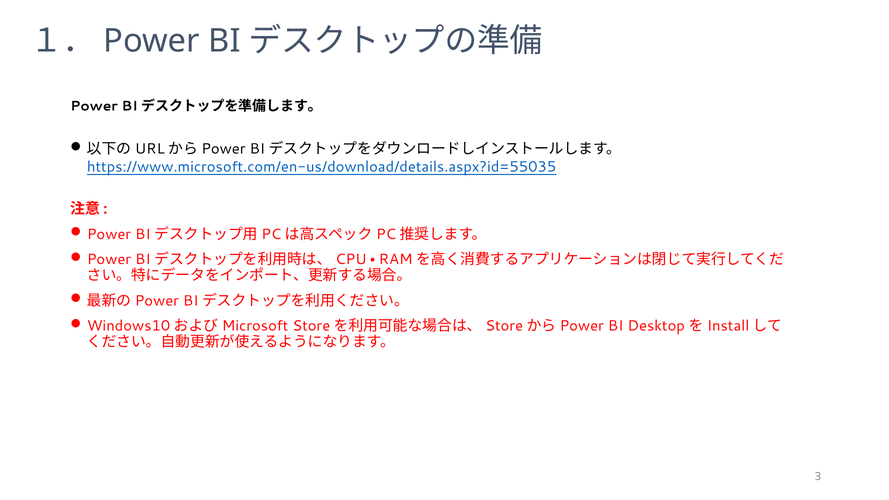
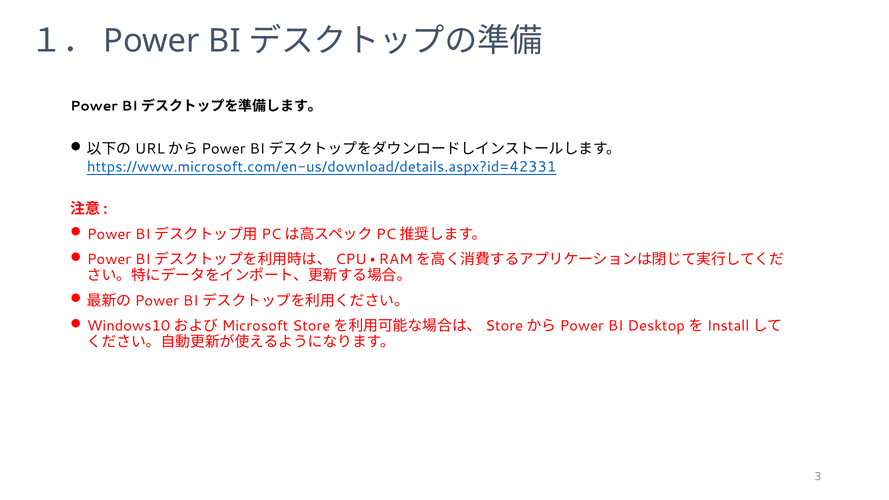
https://www.microsoft.com/en-us/download/details.aspx?id=55035: https://www.microsoft.com/en-us/download/details.aspx?id=55035 -> https://www.microsoft.com/en-us/download/details.aspx?id=42331
